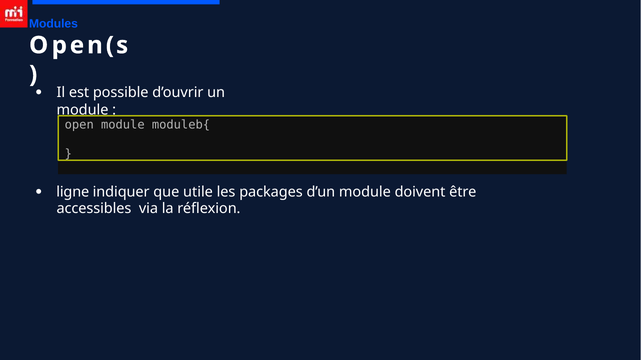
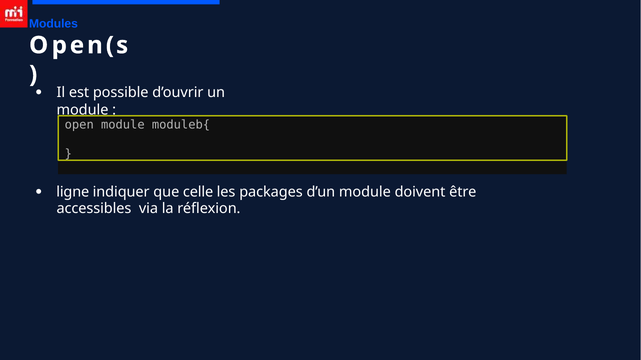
utile: utile -> celle
